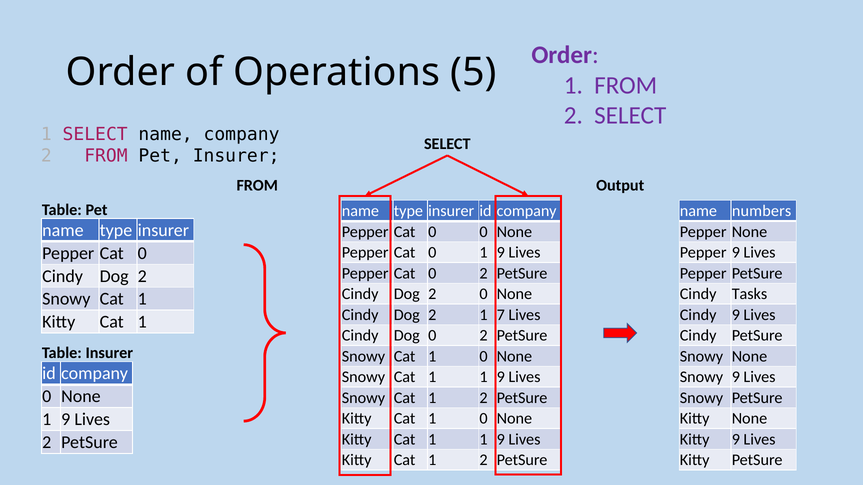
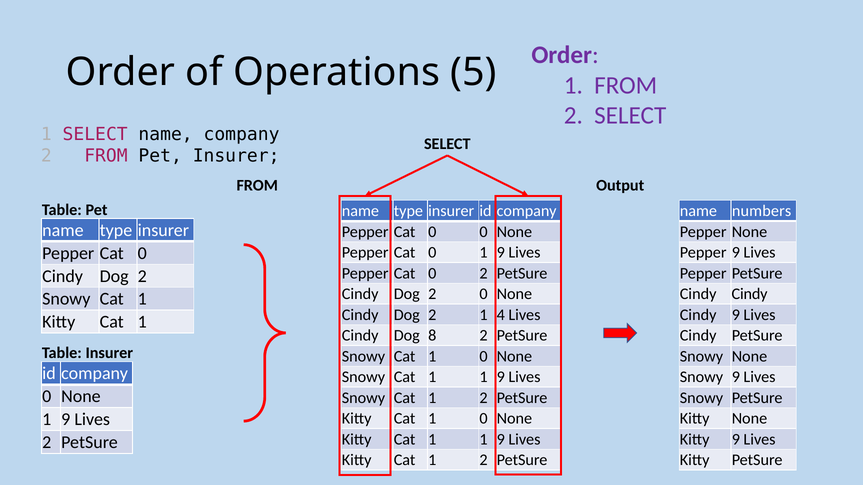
Tasks at (749, 294): Tasks -> Cindy
7: 7 -> 4
Dog 0: 0 -> 8
